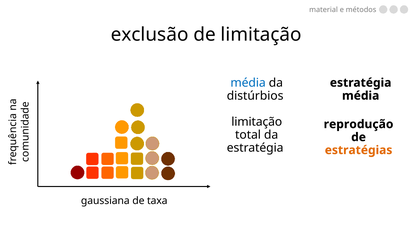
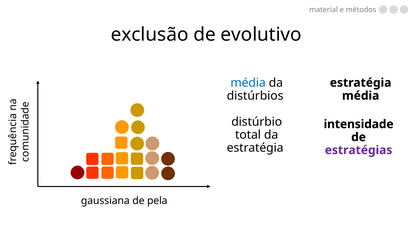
de limitação: limitação -> evolutivo
limitação at (257, 122): limitação -> distúrbio
reprodução: reprodução -> intensidade
estratégias colour: orange -> purple
taxa: taxa -> pela
